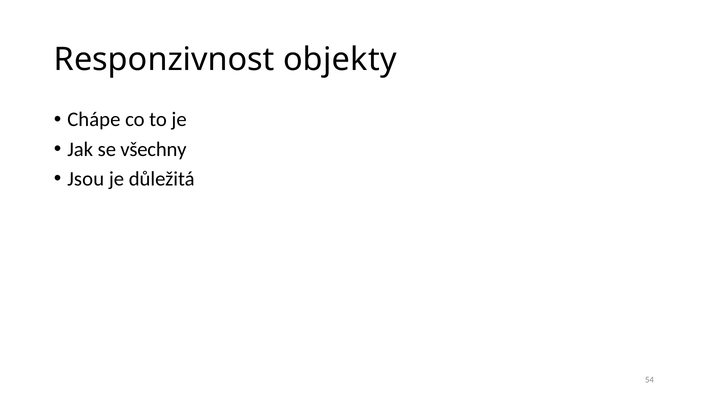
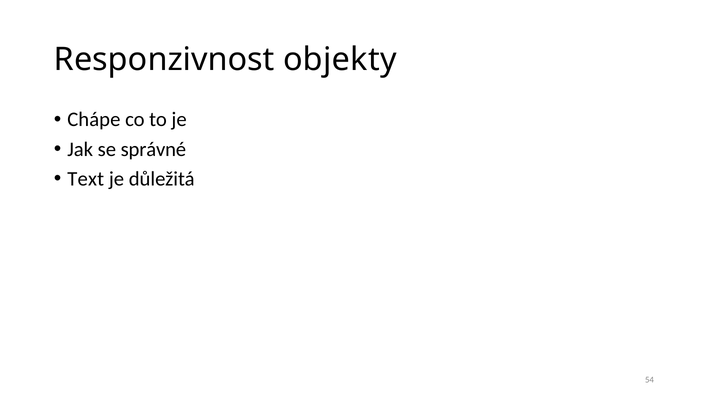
všechny: všechny -> správné
Jsou: Jsou -> Text
